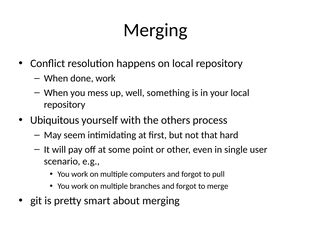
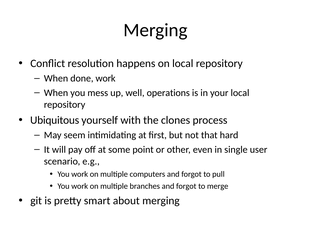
something: something -> operations
others: others -> clones
